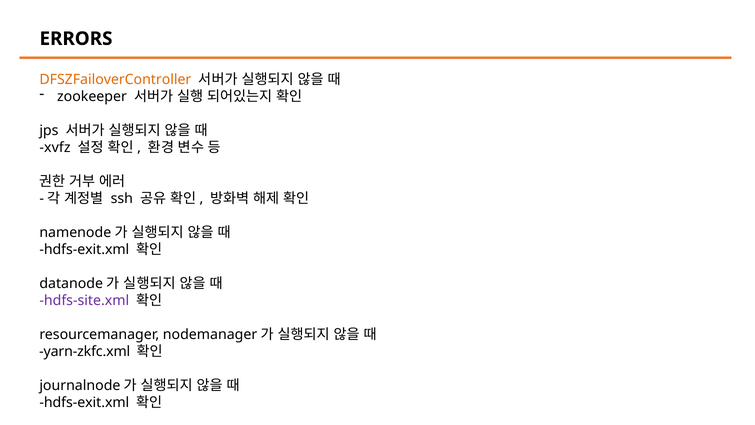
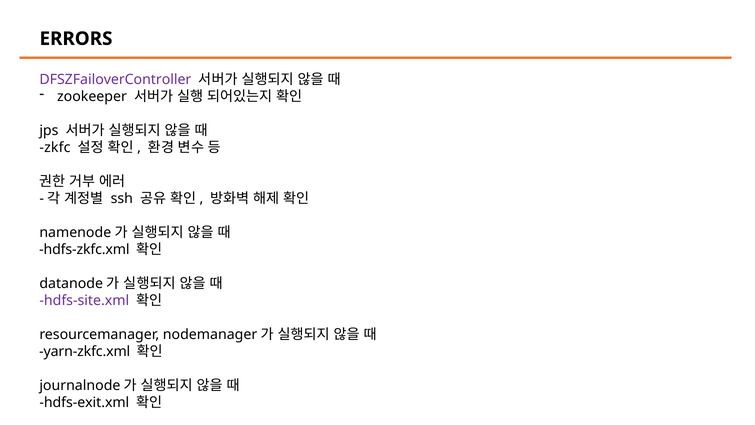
DFSZFailoverController colour: orange -> purple
xvfz: xvfz -> zkfc
hdfs-exit.xml at (84, 249): hdfs-exit.xml -> hdfs-zkfc.xml
